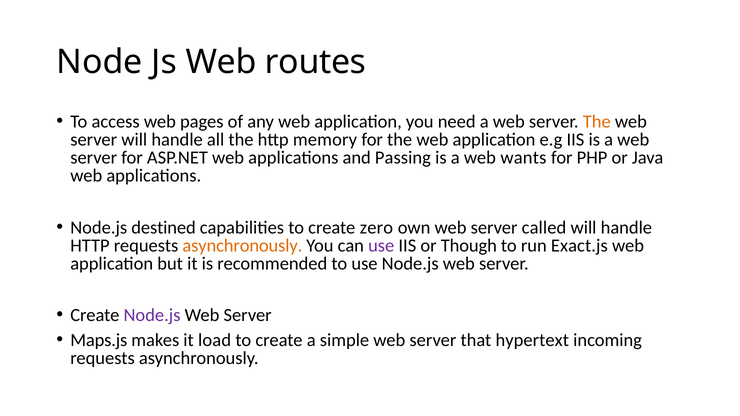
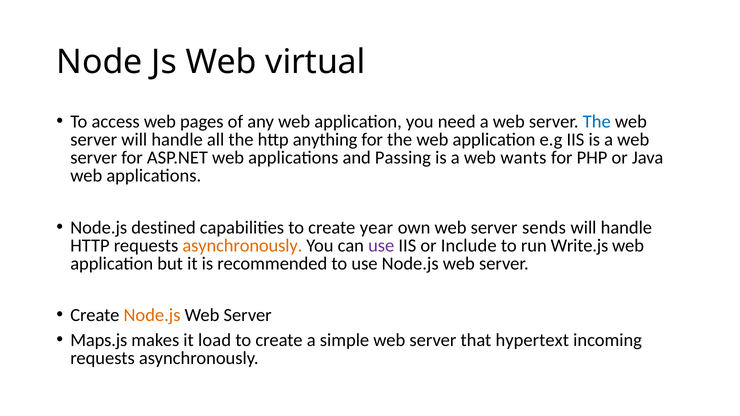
routes: routes -> virtual
The at (597, 122) colour: orange -> blue
memory: memory -> anything
zero: zero -> year
called: called -> sends
Though: Though -> Include
Exact.js: Exact.js -> Write.js
Node.js at (152, 315) colour: purple -> orange
